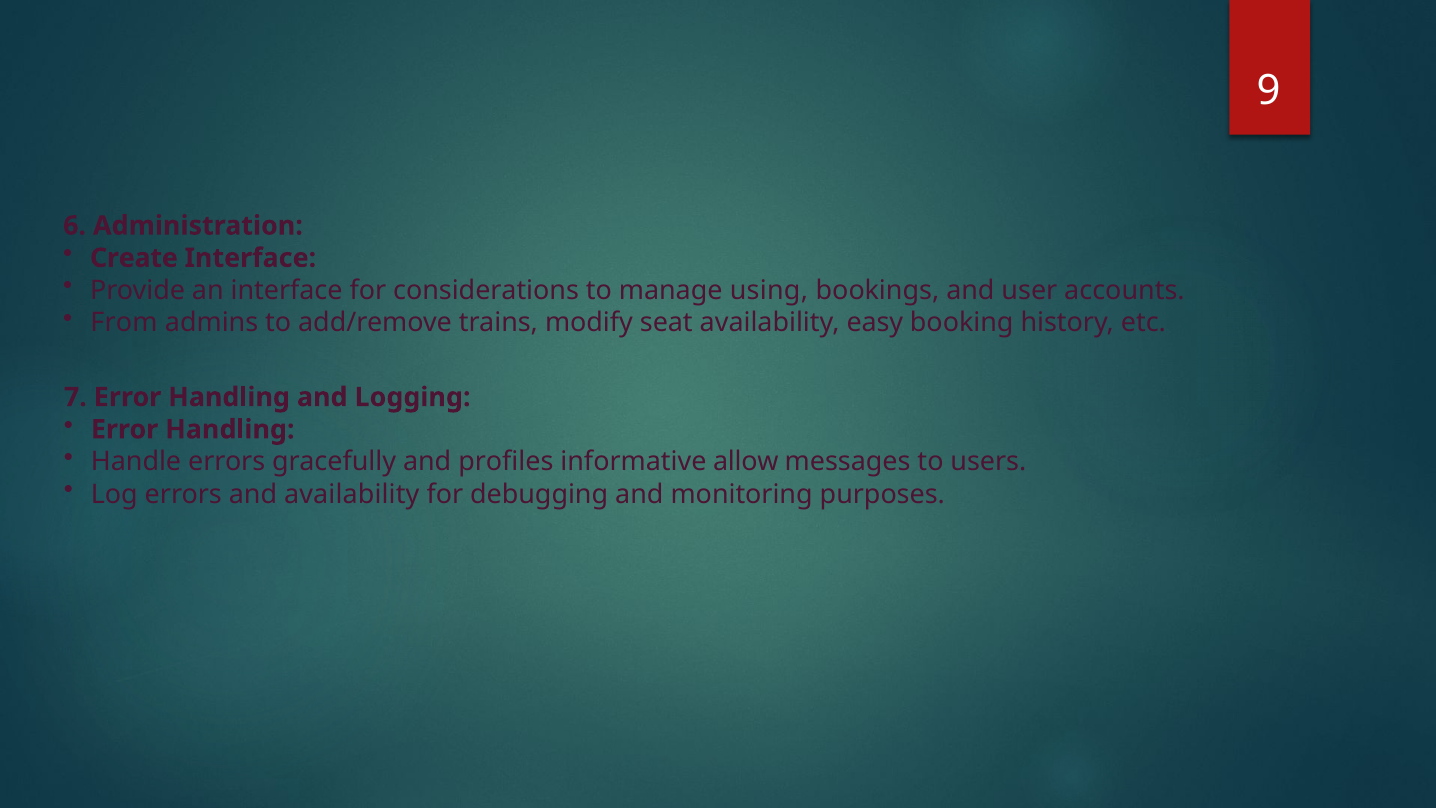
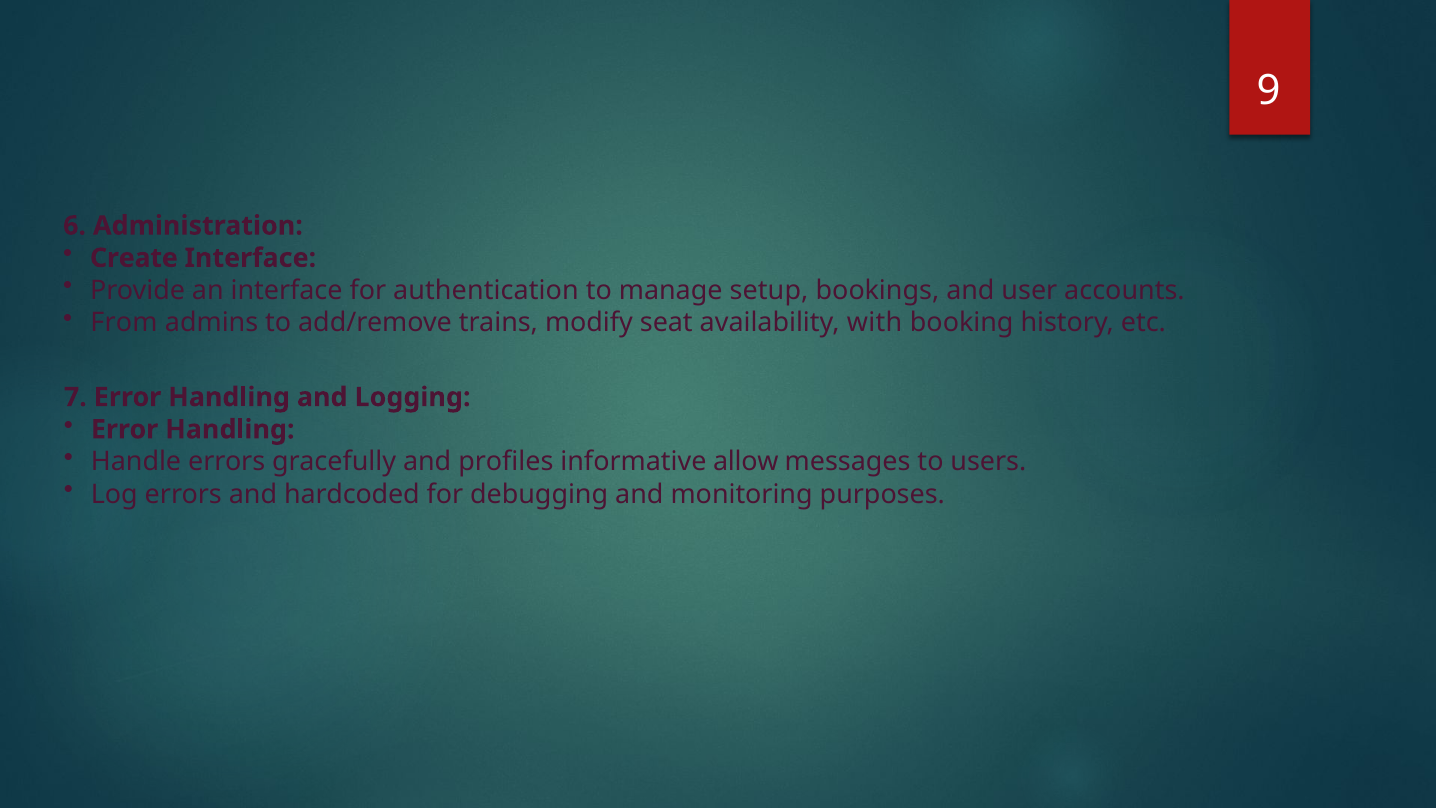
considerations: considerations -> authentication
using: using -> setup
easy: easy -> with
and availability: availability -> hardcoded
